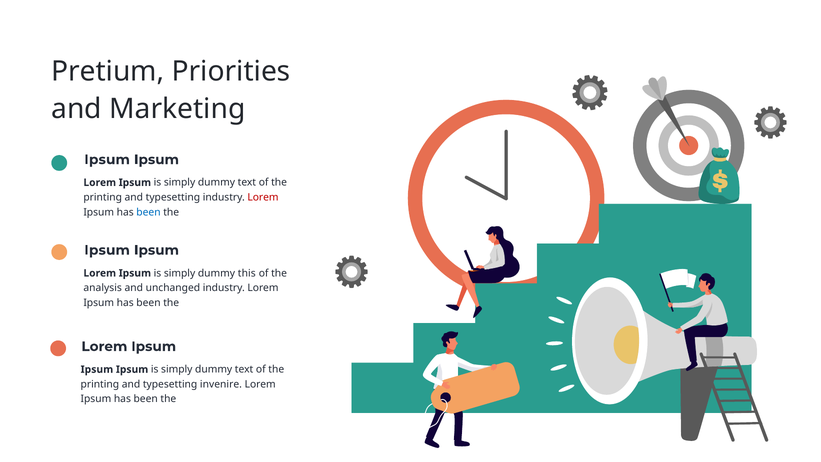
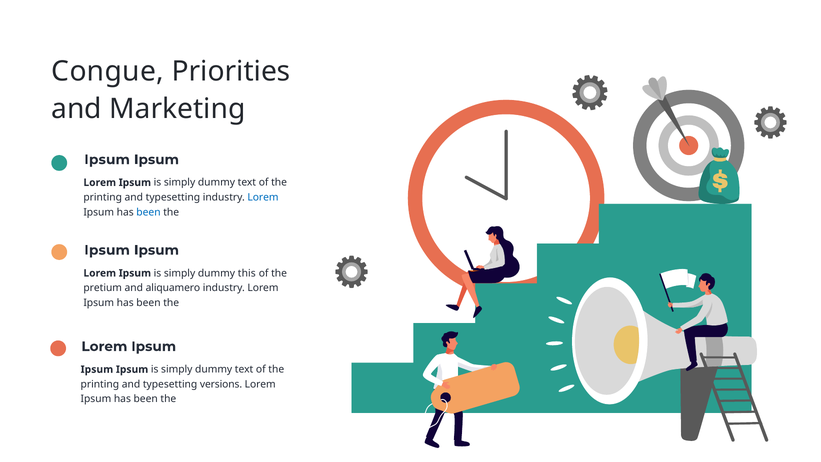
Pretium: Pretium -> Congue
Lorem at (263, 197) colour: red -> blue
analysis: analysis -> pretium
unchanged: unchanged -> aliquamero
invenire: invenire -> versions
